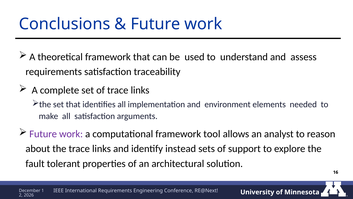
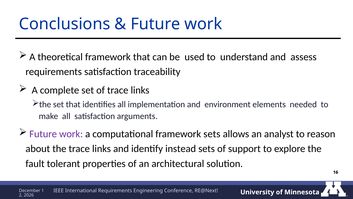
framework tool: tool -> sets
